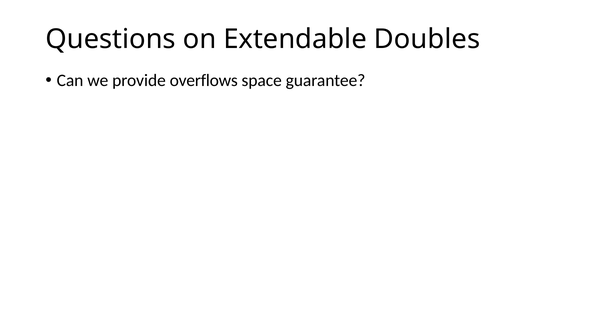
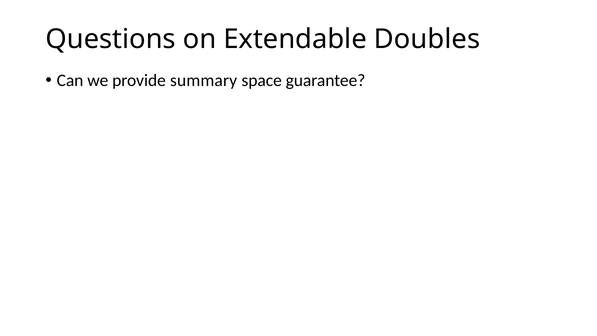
overflows: overflows -> summary
